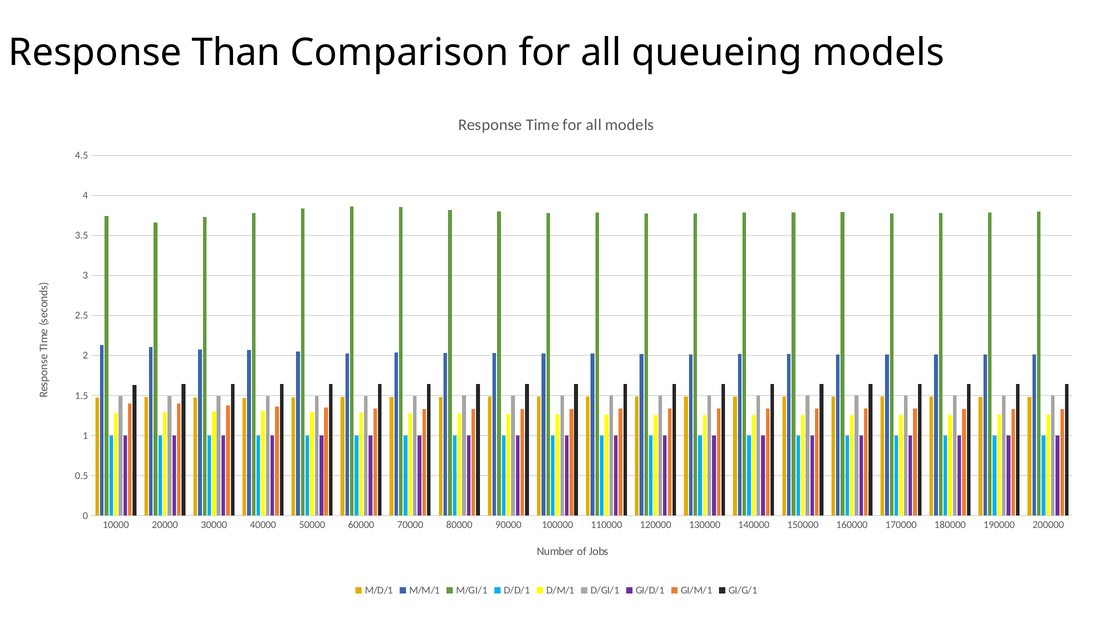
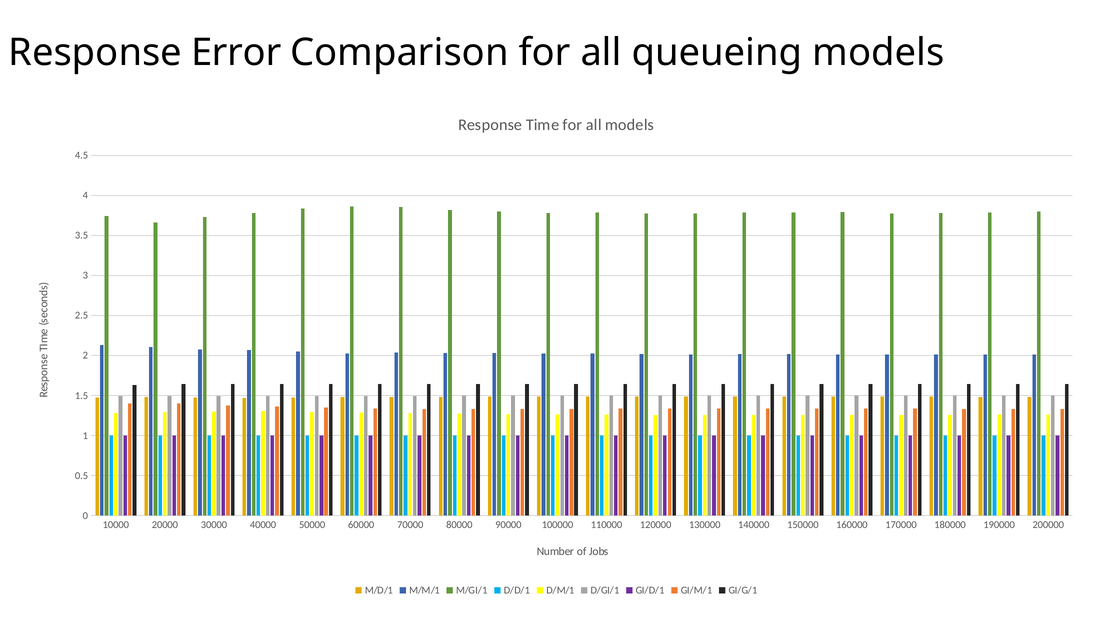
Than: Than -> Error
